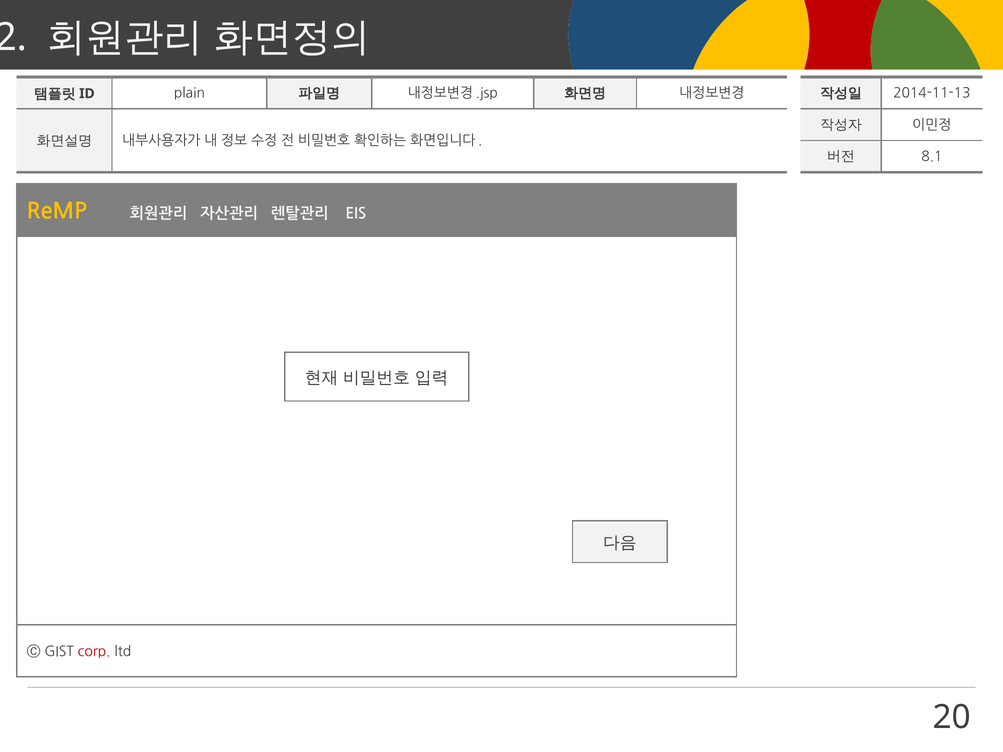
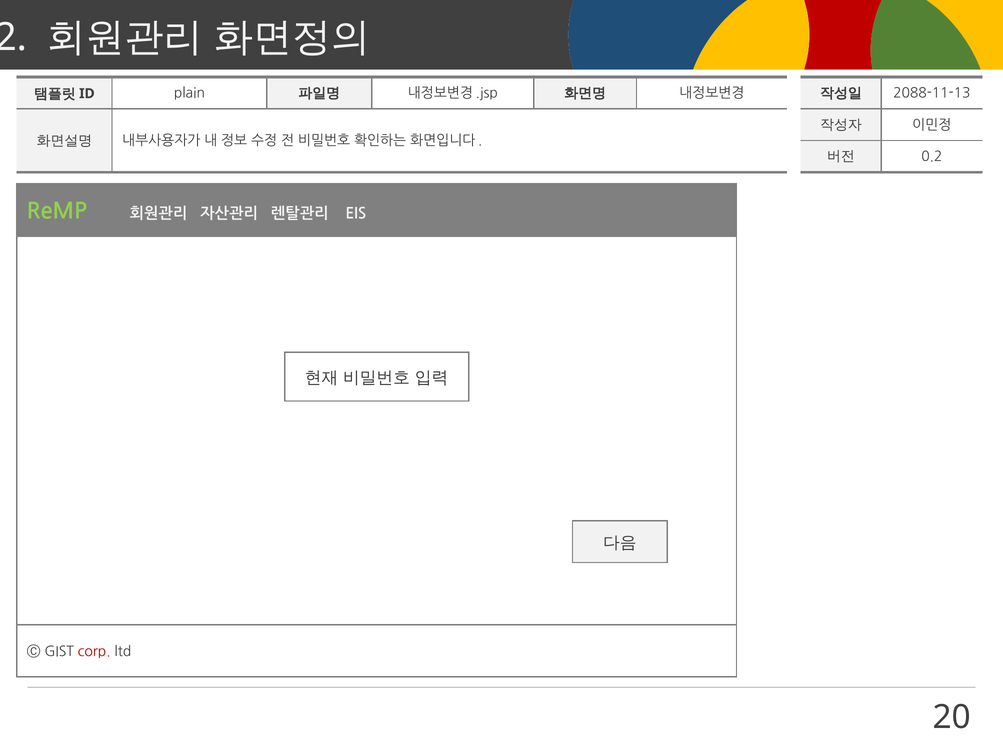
2014-11-13: 2014-11-13 -> 2088-11-13
8.1: 8.1 -> 0.2
ReMP colour: yellow -> light green
